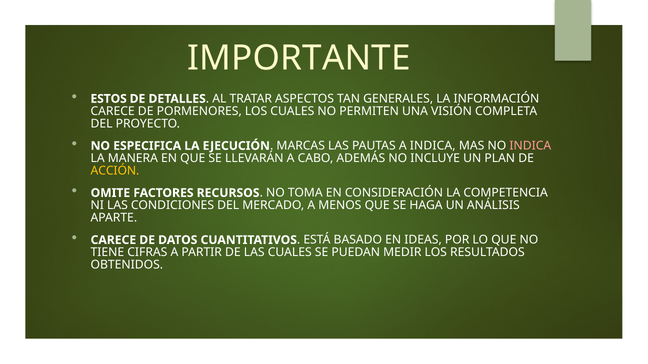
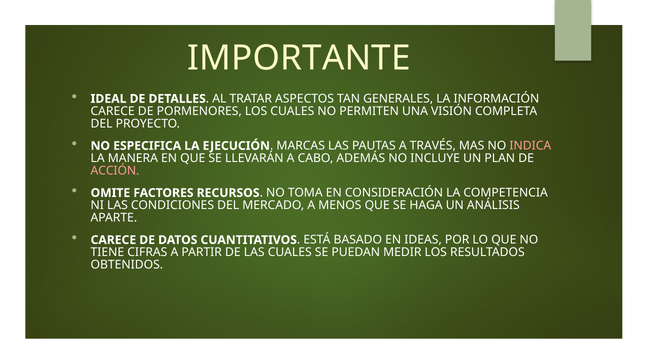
ESTOS: ESTOS -> IDEAL
A INDICA: INDICA -> TRAVÉS
ACCIÓN colour: yellow -> pink
